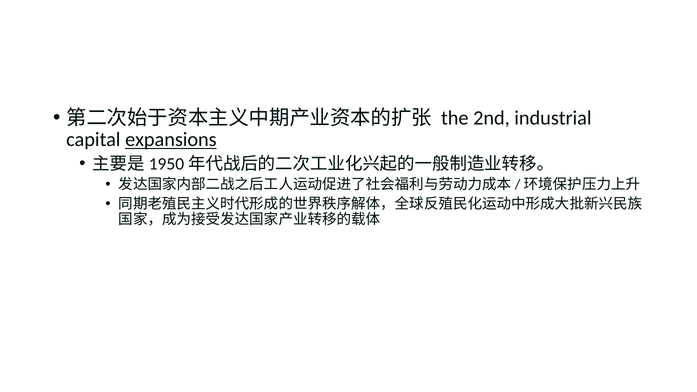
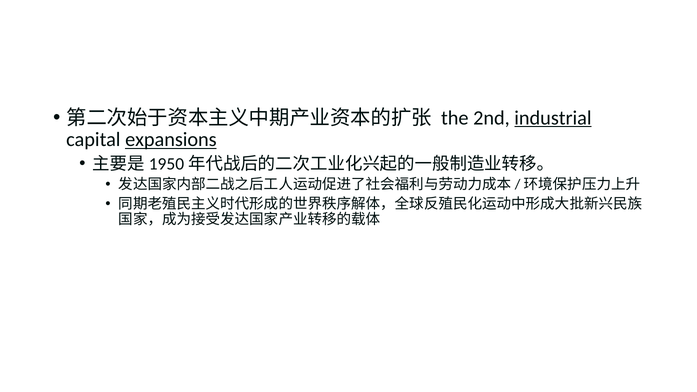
industrial underline: none -> present
